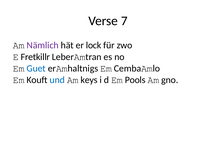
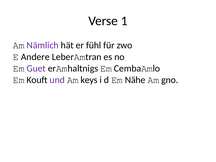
7: 7 -> 1
lock: lock -> fühl
Fretkillr: Fretkillr -> Andere
Guet colour: blue -> purple
und colour: blue -> purple
Pools: Pools -> Nähe
